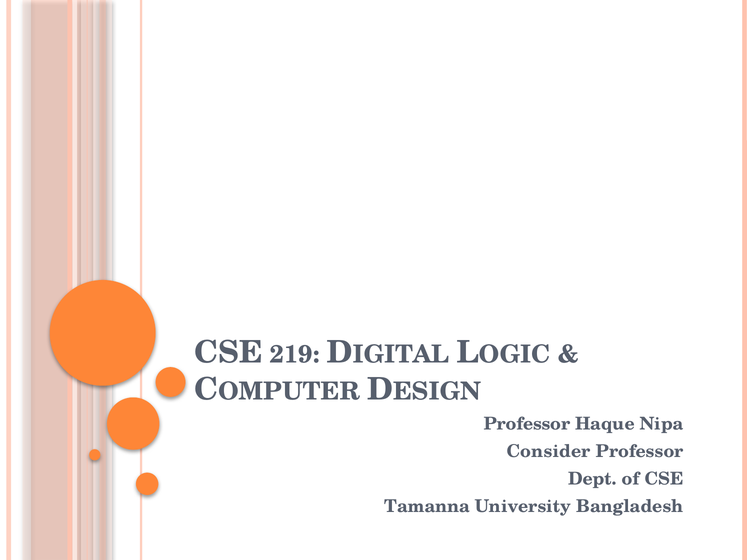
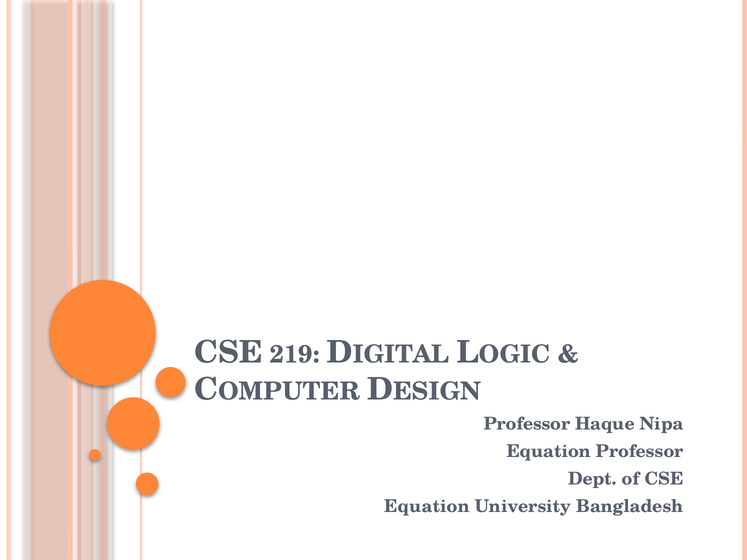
Consider at (549, 452): Consider -> Equation
Tamanna at (427, 506): Tamanna -> Equation
